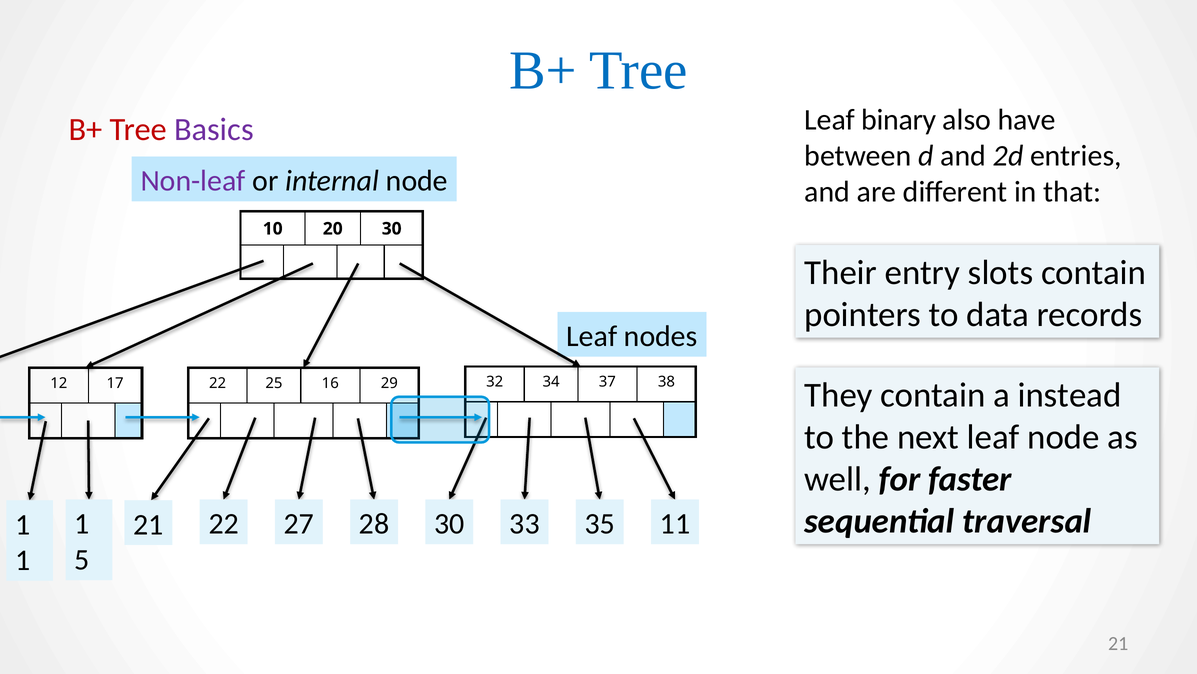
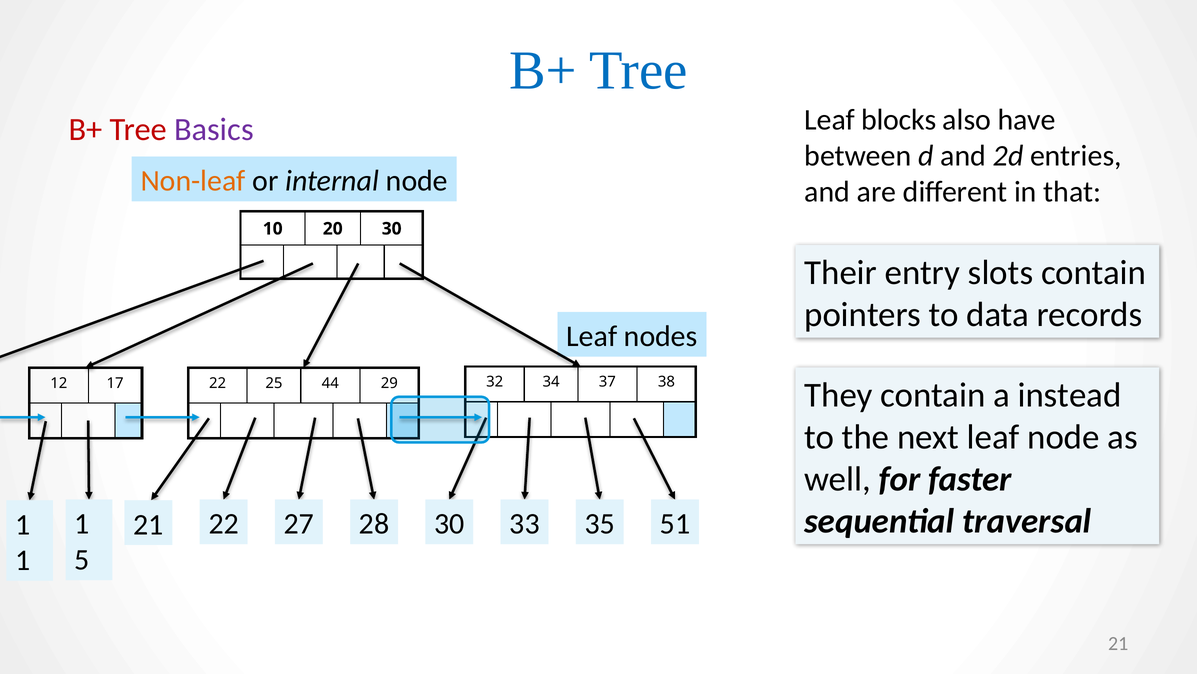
binary: binary -> blocks
Non-leaf colour: purple -> orange
16: 16 -> 44
11: 11 -> 51
